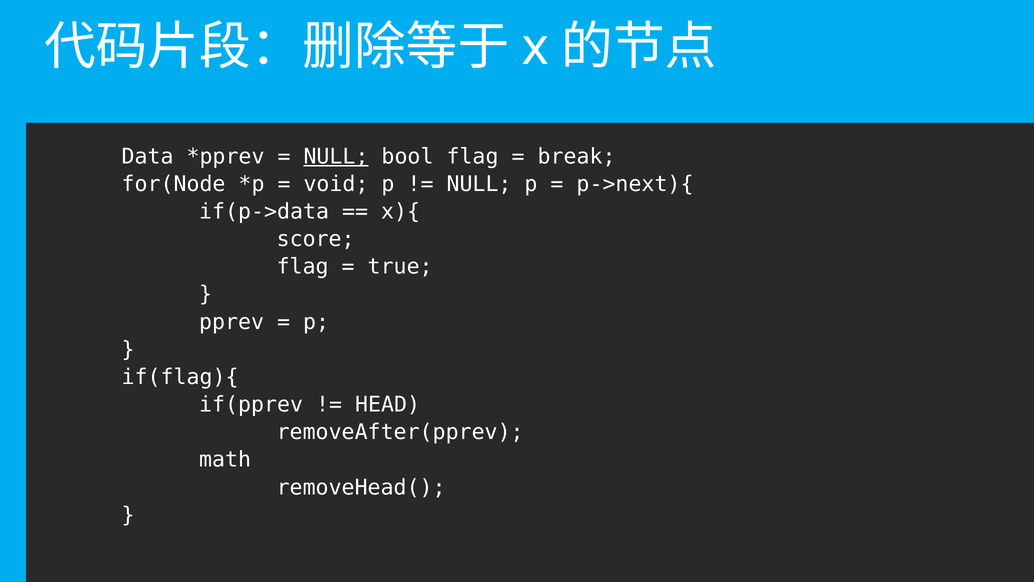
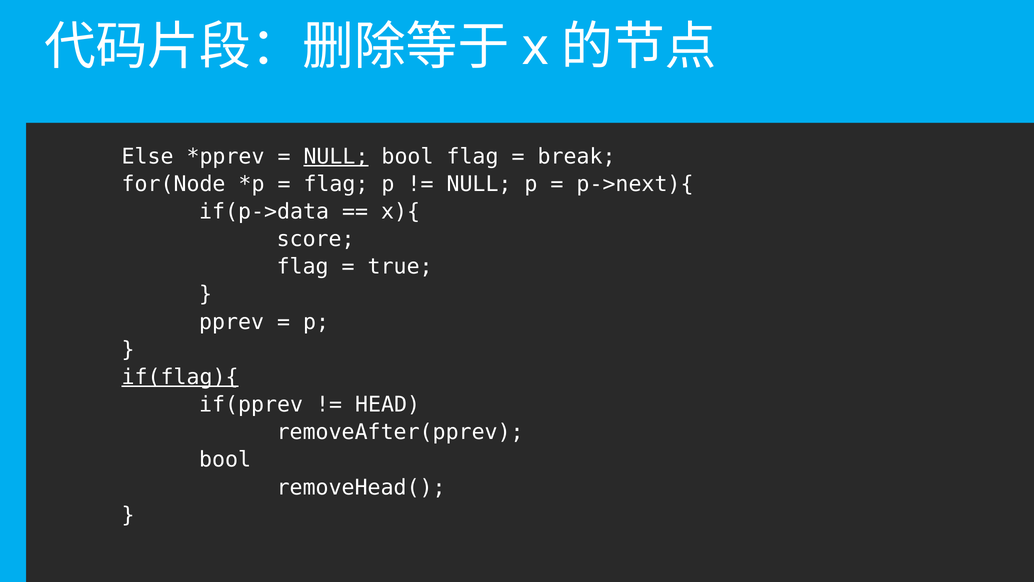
Data: Data -> Else
void at (336, 184): void -> flag
if(flag){ underline: none -> present
math at (225, 460): math -> bool
